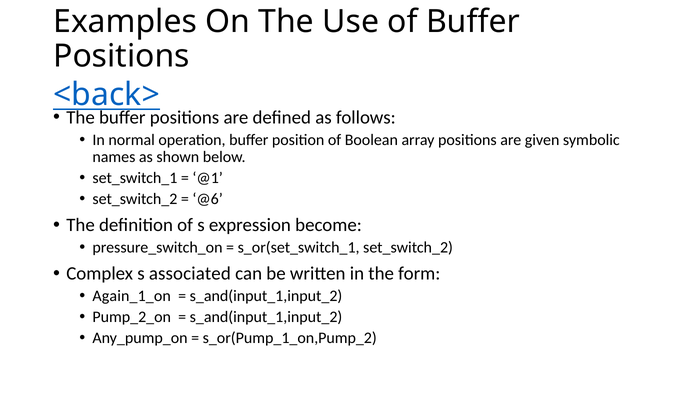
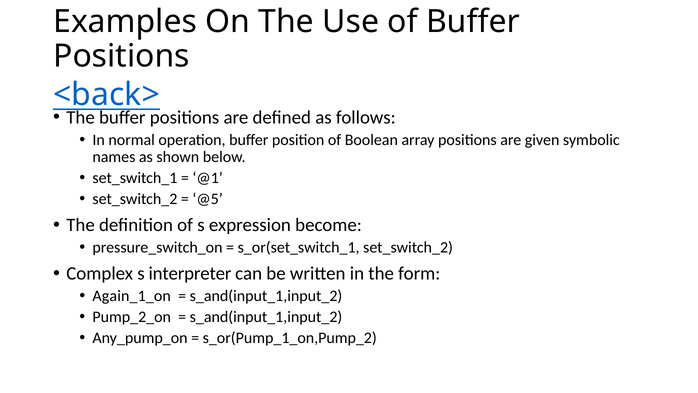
@6: @6 -> @5
associated: associated -> interpreter
